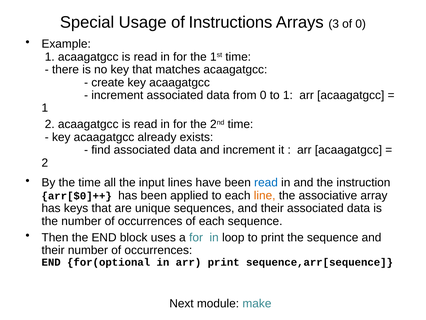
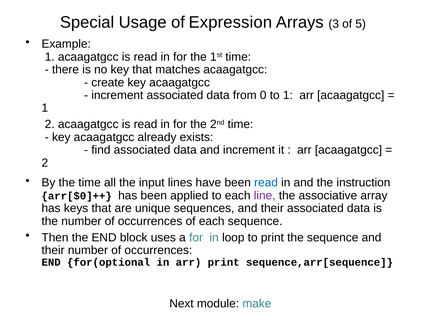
Instructions: Instructions -> Expression
of 0: 0 -> 5
line colour: orange -> purple
